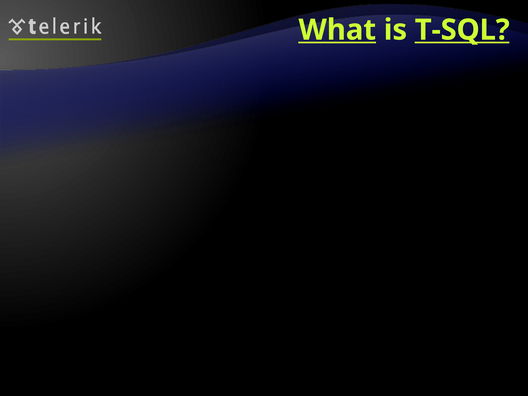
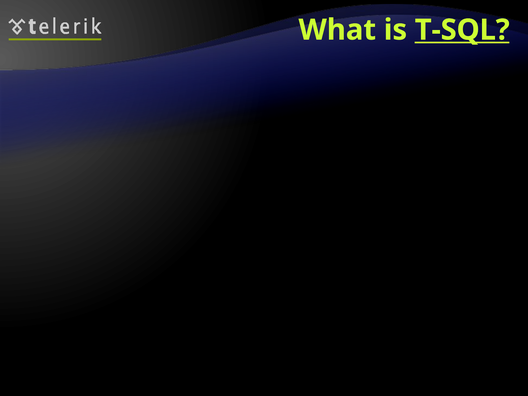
What underline: present -> none
